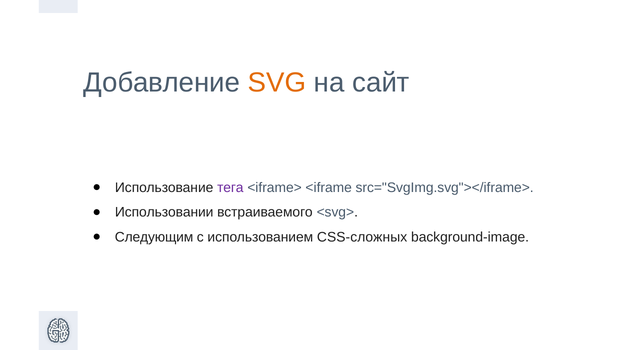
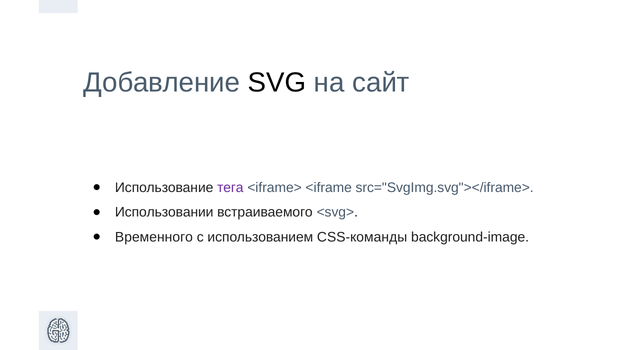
SVG colour: orange -> black
Следующим: Следующим -> Временного
CSS-сложных: CSS-сложных -> CSS-команды
